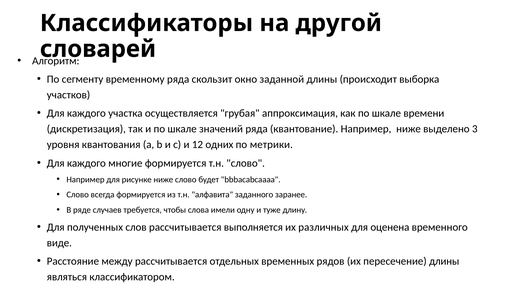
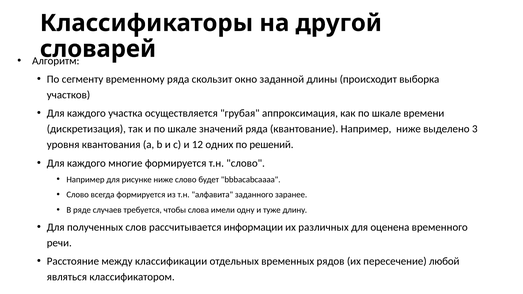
метрики: метрики -> решений
выполняется: выполняется -> информации
виде: виде -> речи
между рассчитывается: рассчитывается -> классификации
пересечение длины: длины -> любой
